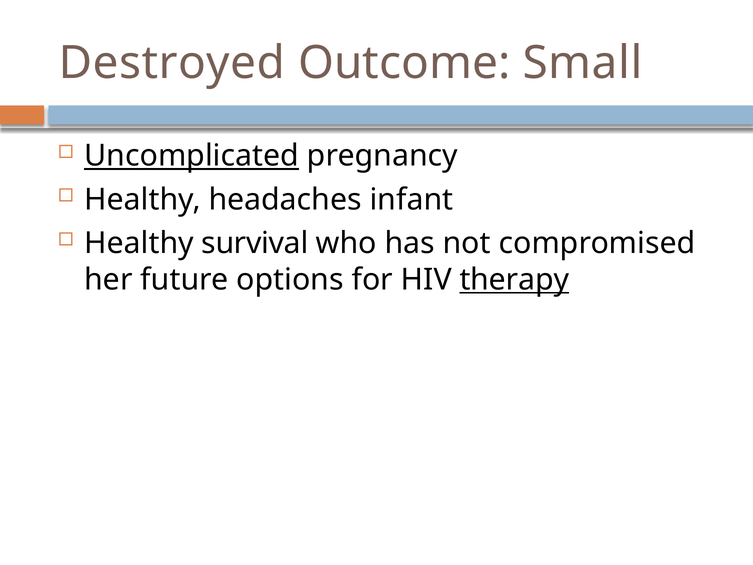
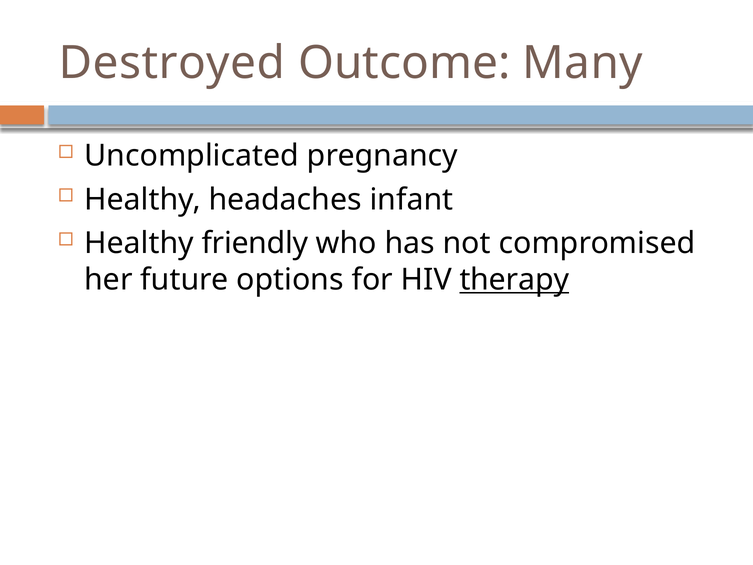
Small: Small -> Many
Uncomplicated underline: present -> none
survival: survival -> friendly
